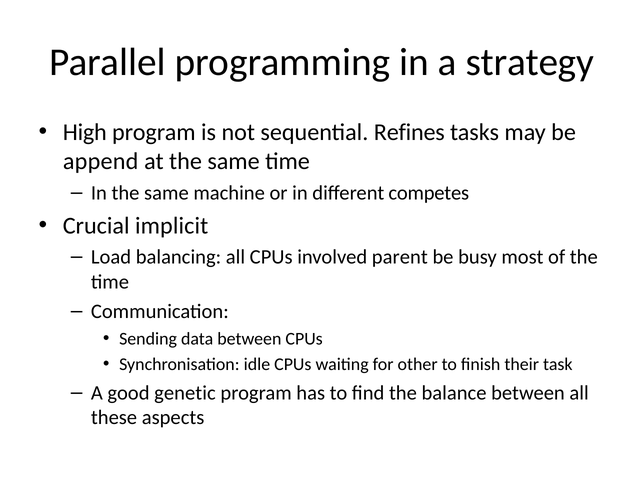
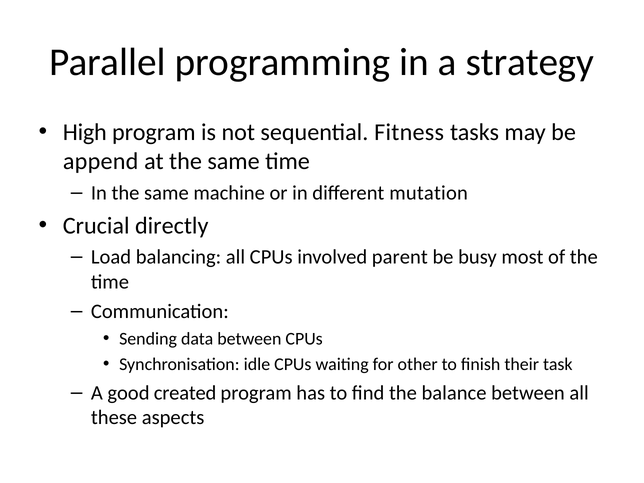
Refines: Refines -> Fitness
competes: competes -> mutation
implicit: implicit -> directly
genetic: genetic -> created
